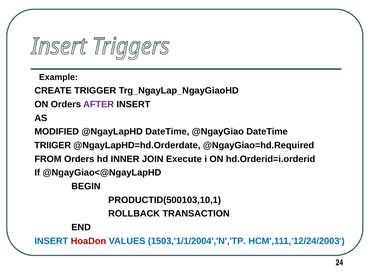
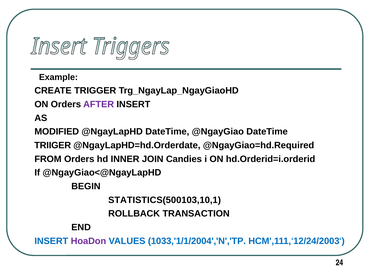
Execute: Execute -> Candies
PRODUCTID(500103,10,1: PRODUCTID(500103,10,1 -> STATISTICS(500103,10,1
HoaDon colour: red -> purple
1503,'1/1/2004','N','TP: 1503,'1/1/2004','N','TP -> 1033,'1/1/2004','N','TP
